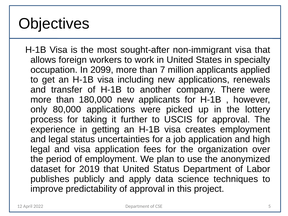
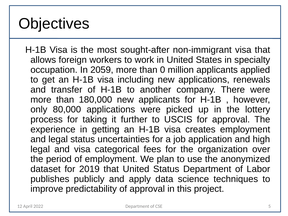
2099: 2099 -> 2059
7: 7 -> 0
visa application: application -> categorical
